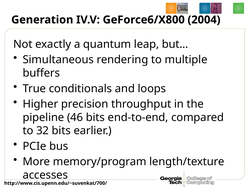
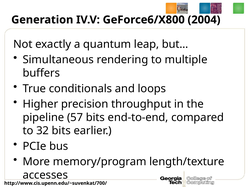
46: 46 -> 57
